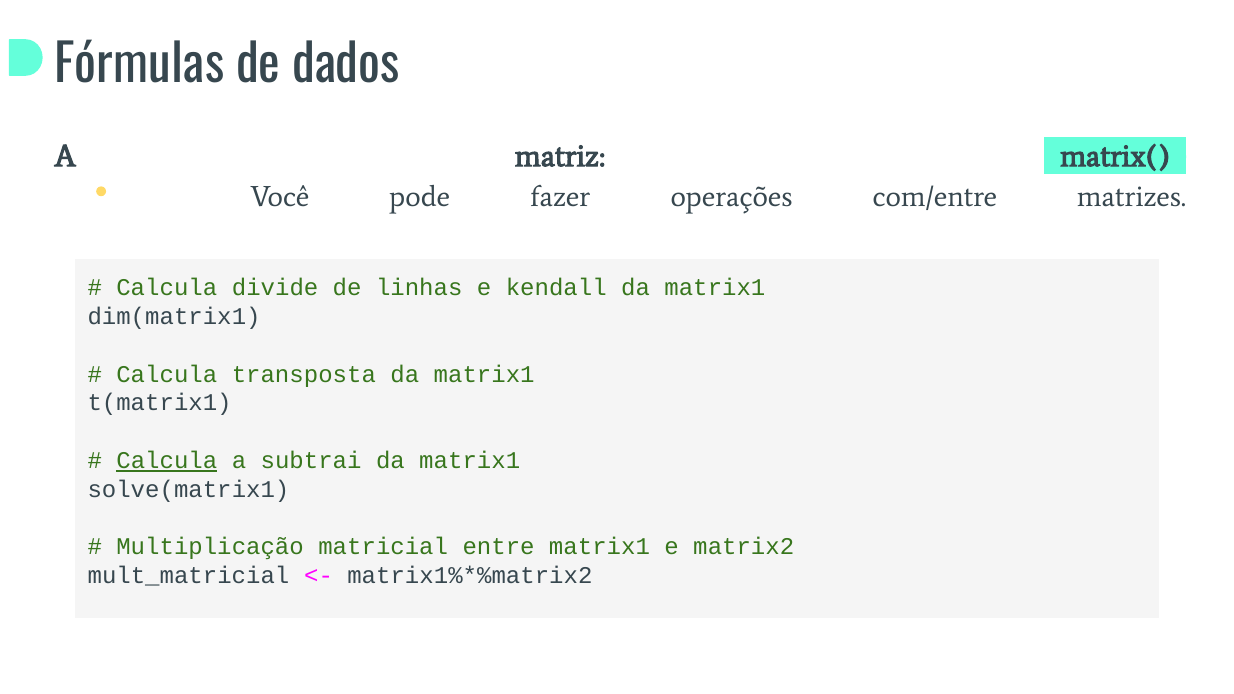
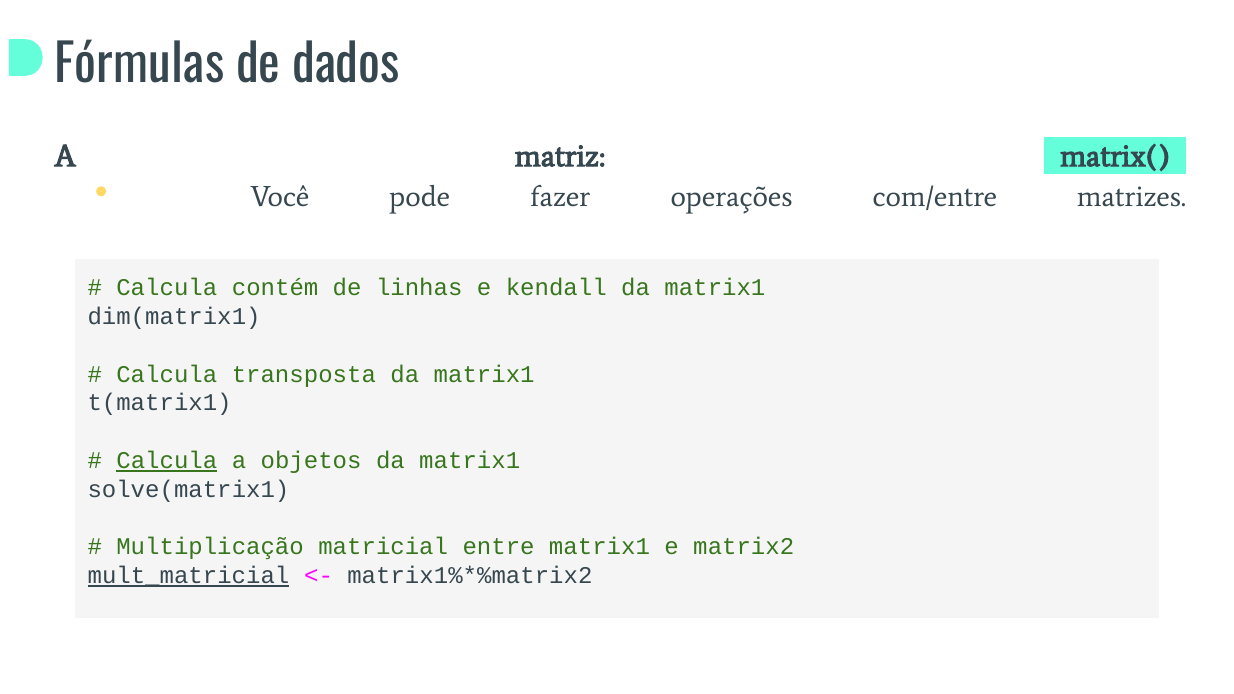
divide: divide -> contém
subtrai: subtrai -> objetos
mult_matricial underline: none -> present
